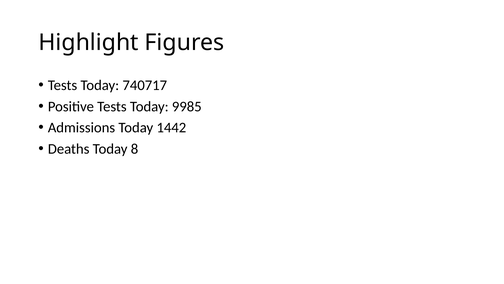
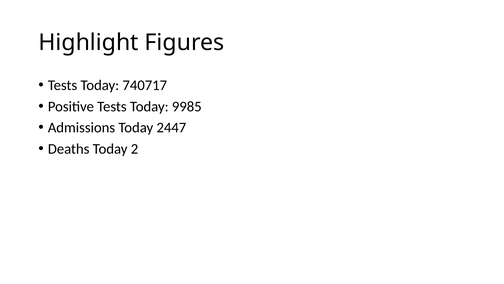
1442: 1442 -> 2447
8: 8 -> 2
